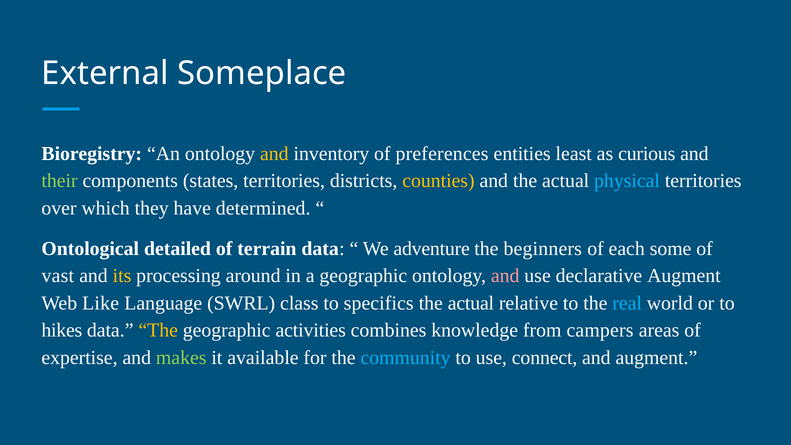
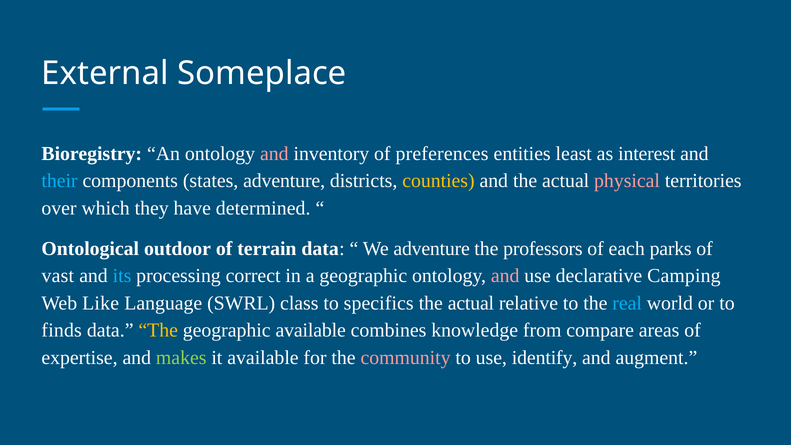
and at (274, 154) colour: yellow -> pink
curious: curious -> interest
their colour: light green -> light blue
states territories: territories -> adventure
physical colour: light blue -> pink
detailed: detailed -> outdoor
beginners: beginners -> professors
some: some -> parks
its colour: yellow -> light blue
around: around -> correct
declarative Augment: Augment -> Camping
hikes: hikes -> finds
geographic activities: activities -> available
campers: campers -> compare
community colour: light blue -> pink
connect: connect -> identify
